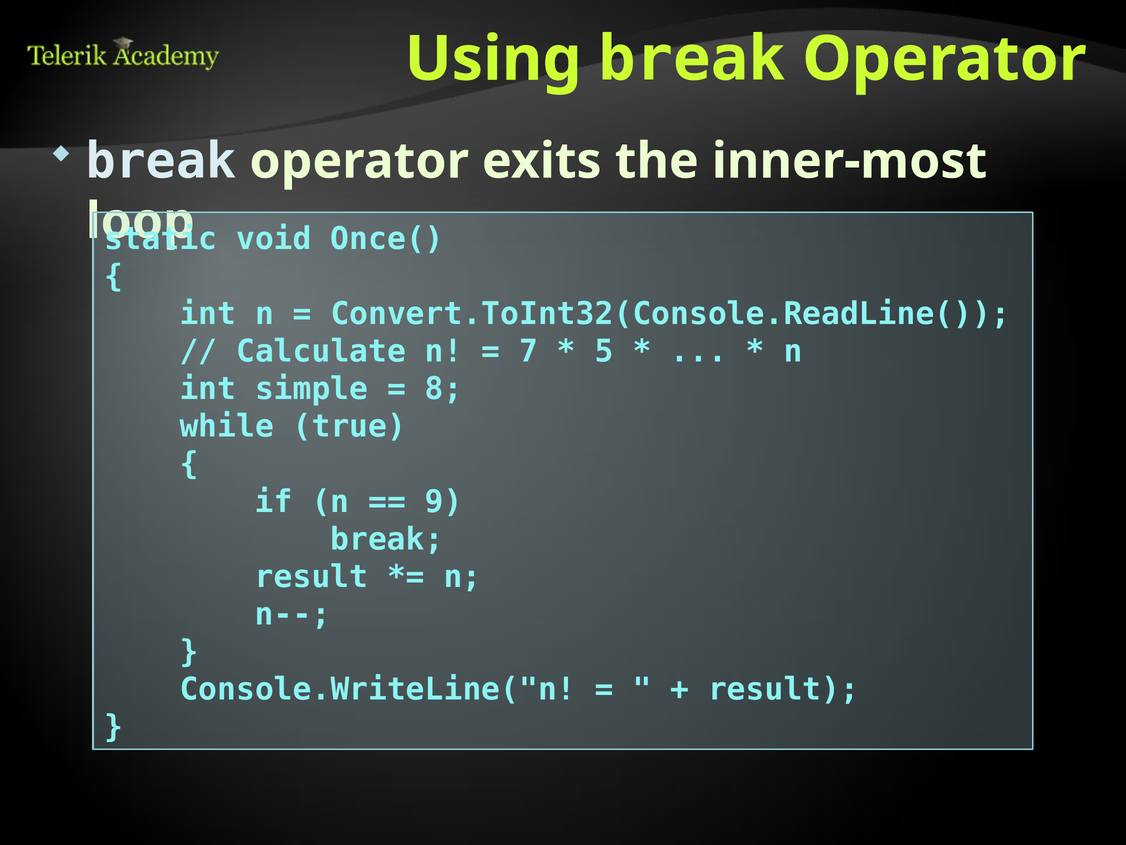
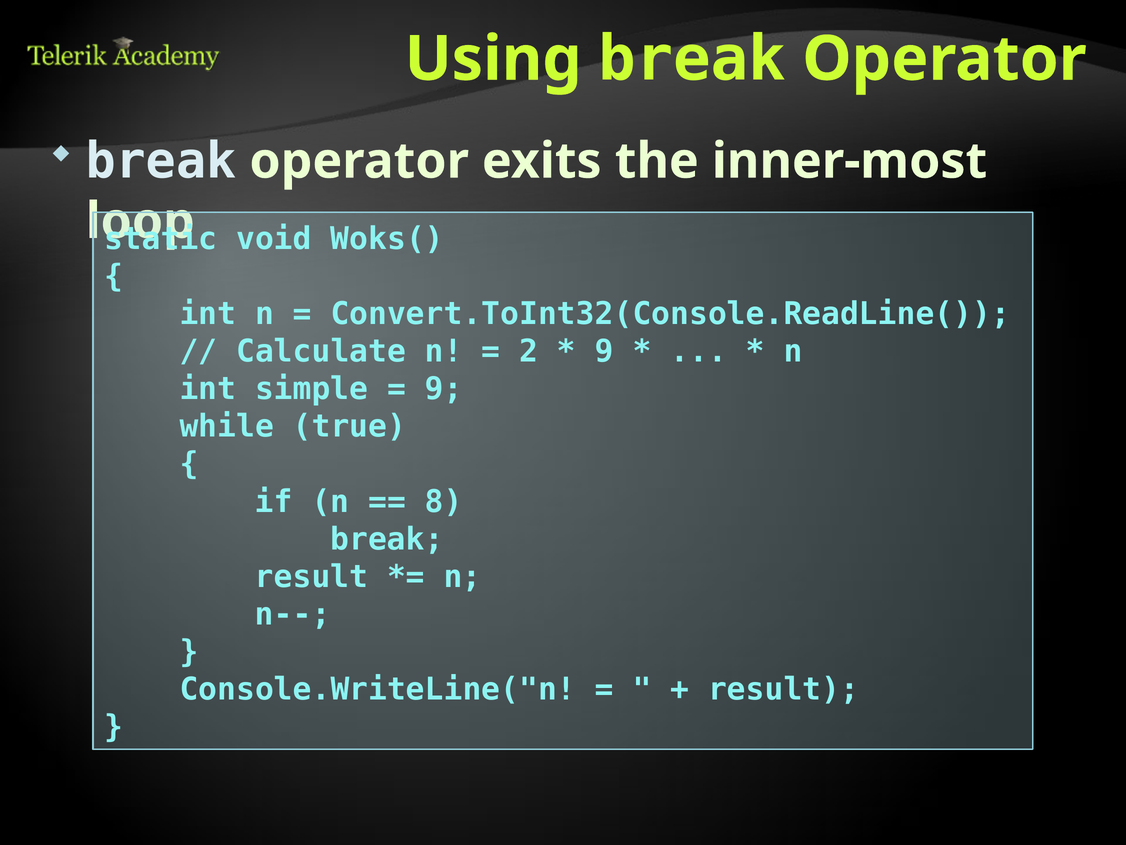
Once(: Once( -> Woks(
7: 7 -> 2
5 at (604, 351): 5 -> 9
8 at (444, 389): 8 -> 9
9: 9 -> 8
